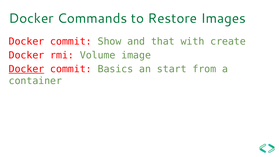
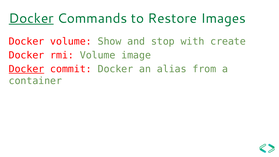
Docker at (31, 18) underline: none -> present
commit at (71, 41): commit -> volume
that: that -> stop
commit Basics: Basics -> Docker
start: start -> alias
